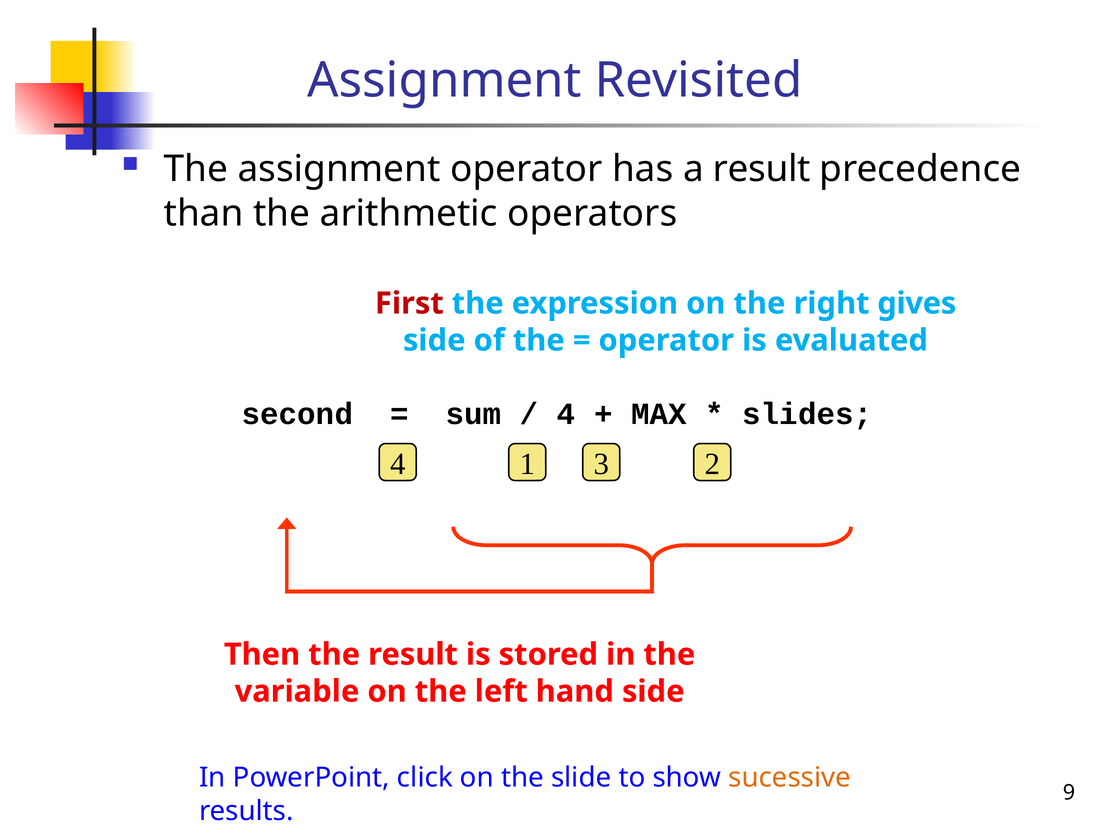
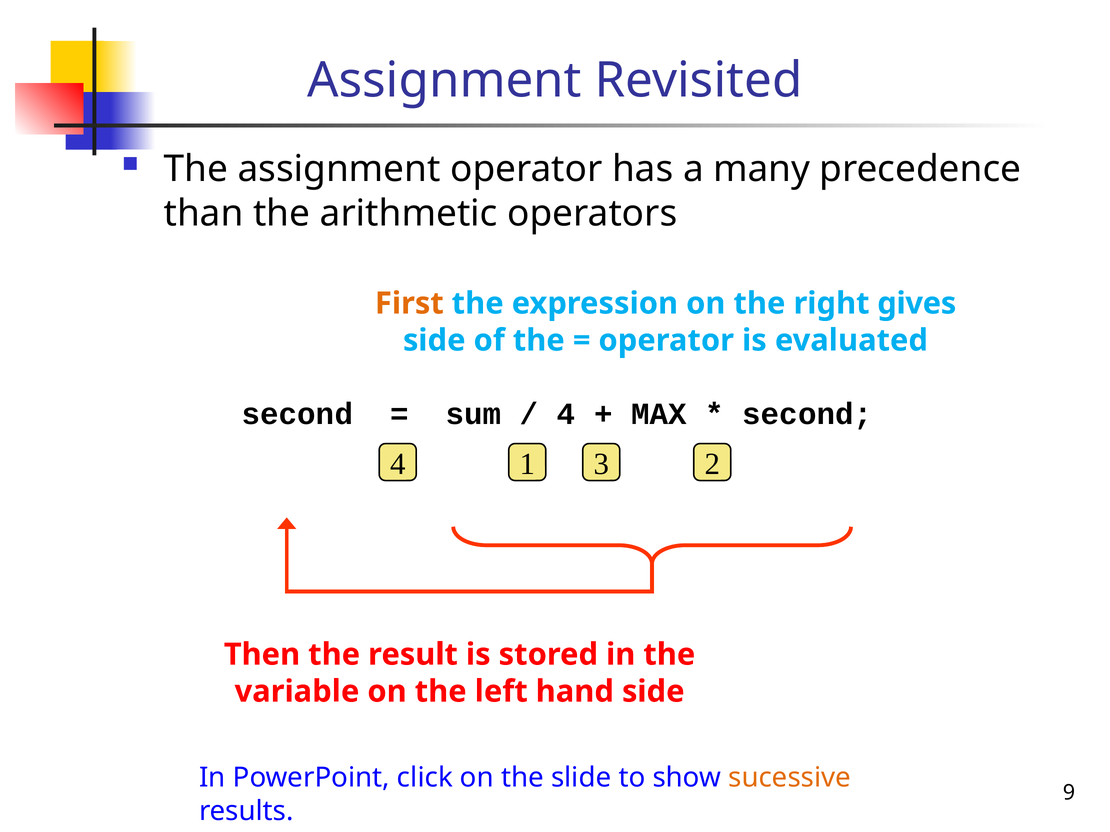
a result: result -> many
First colour: red -> orange
slides at (807, 414): slides -> second
